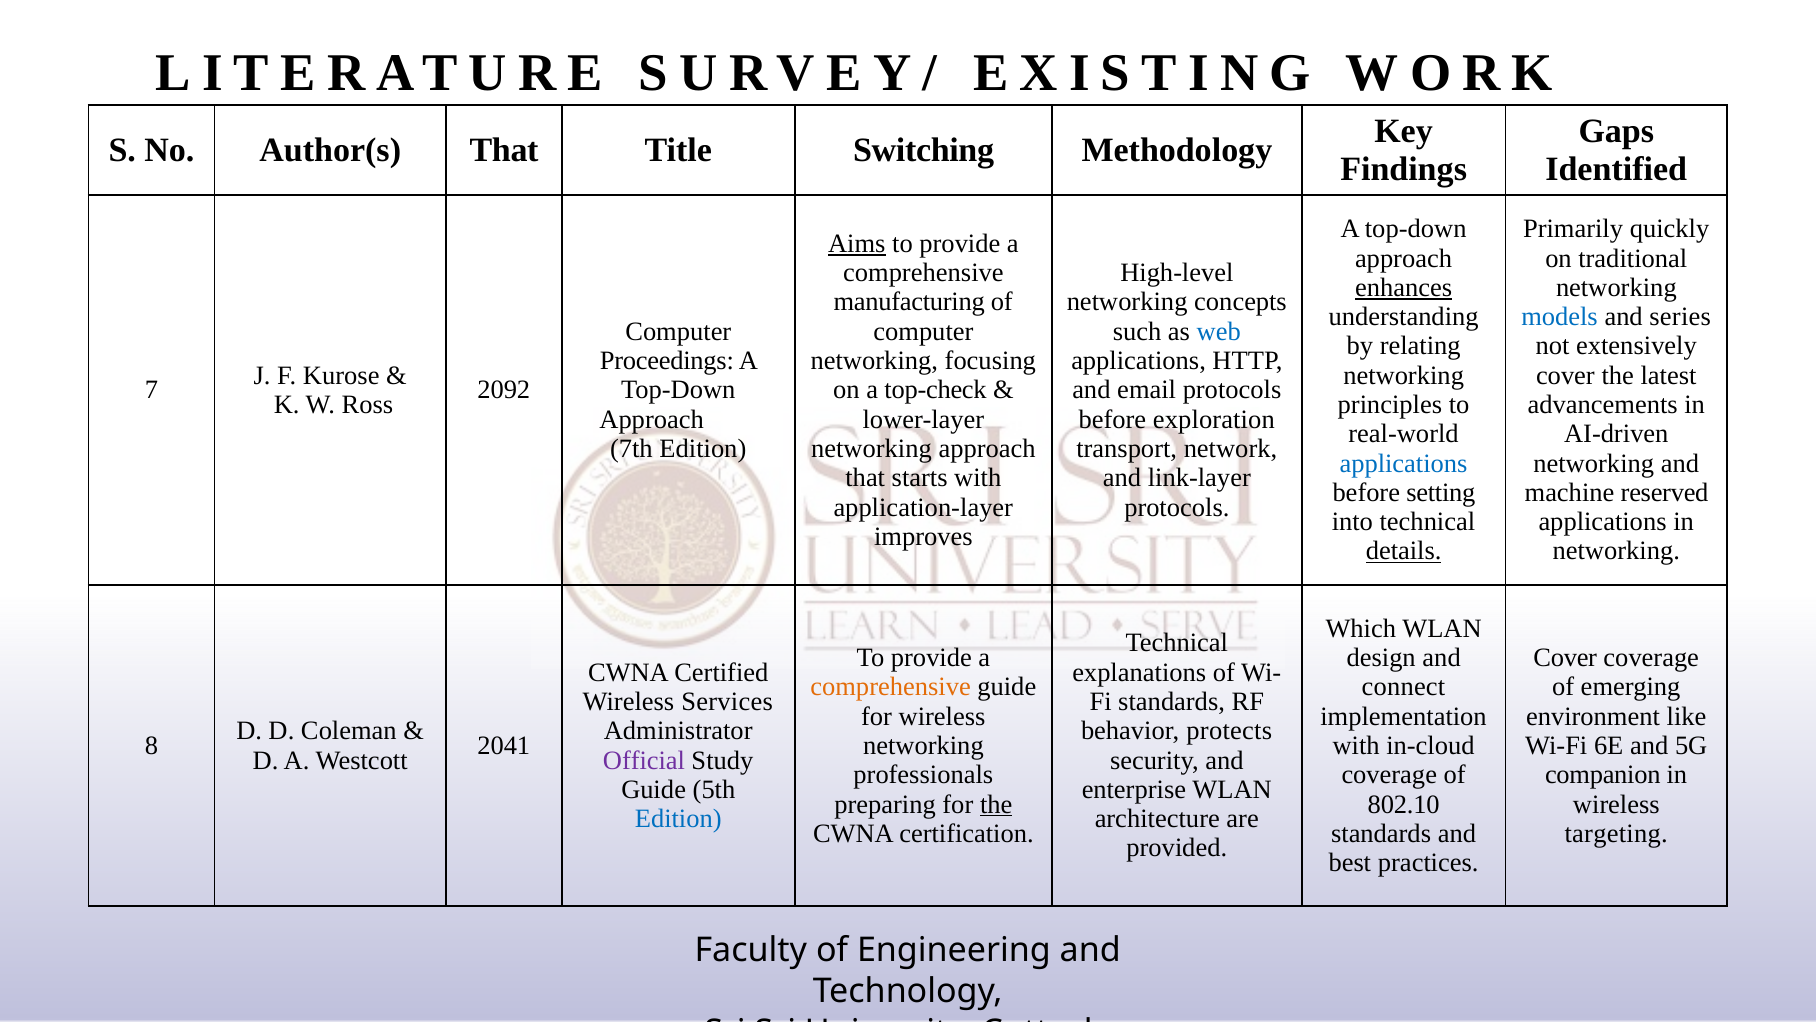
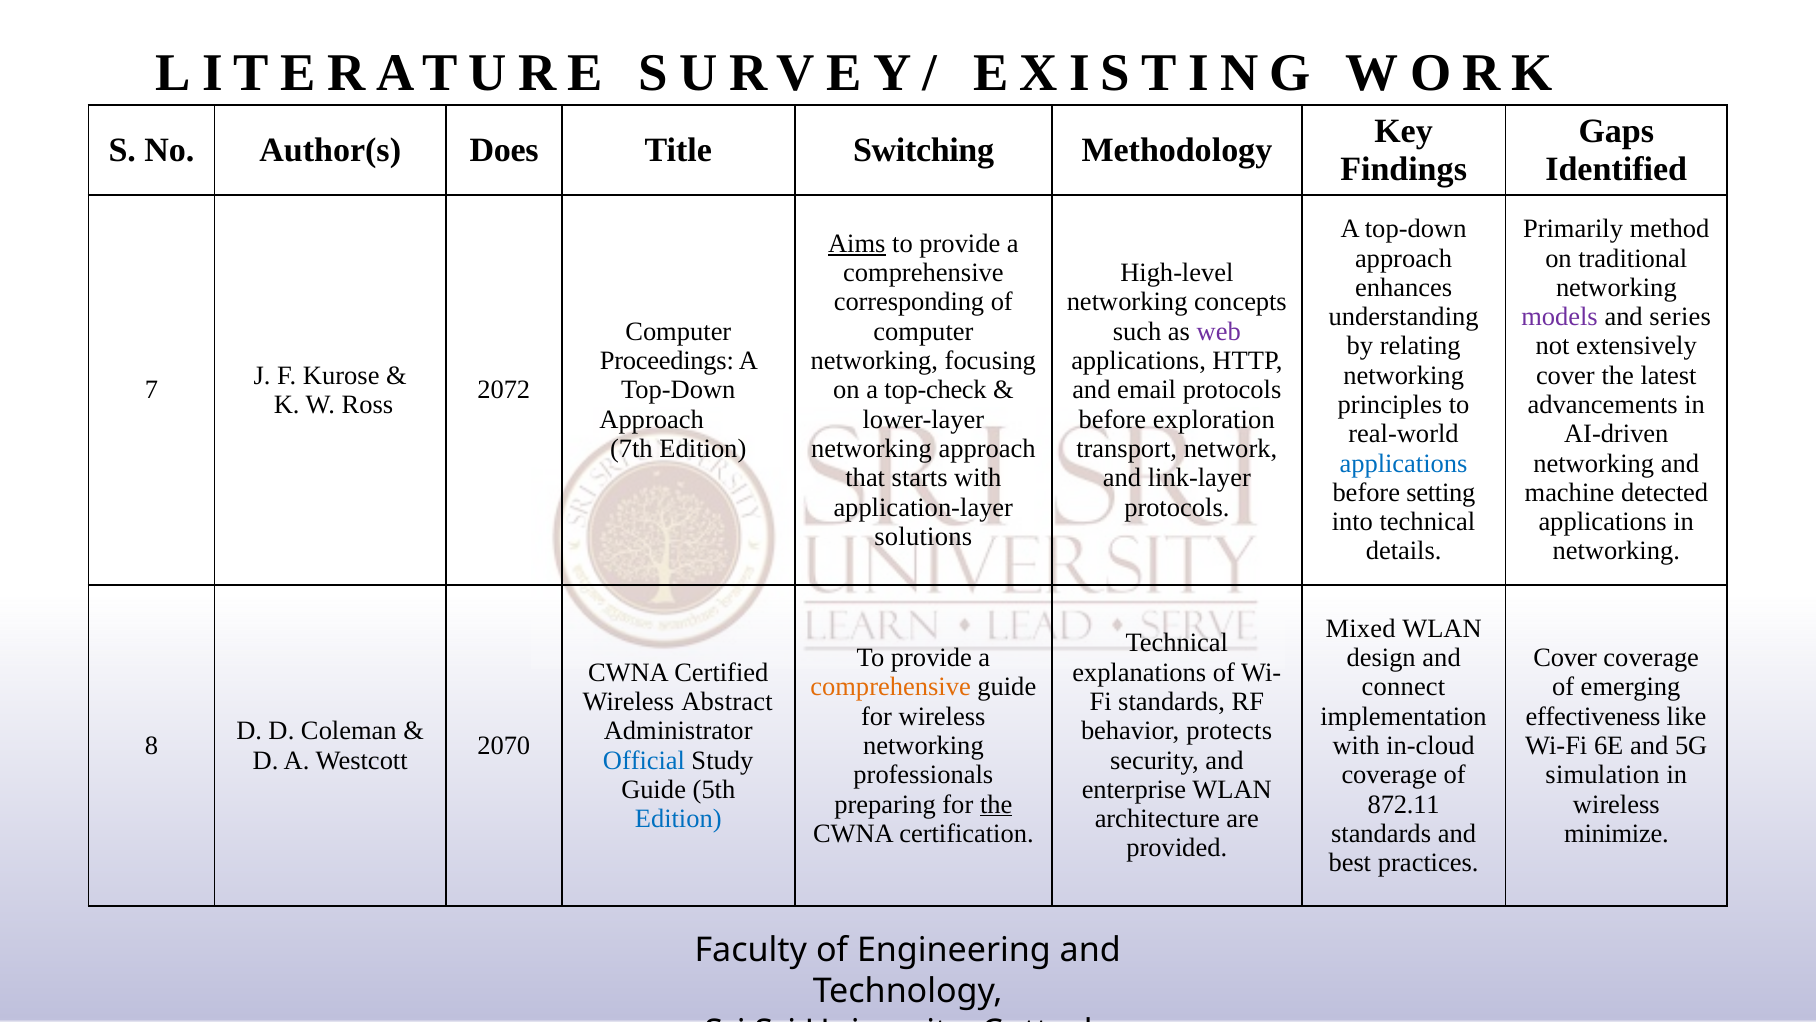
Author(s That: That -> Does
quickly: quickly -> method
enhances underline: present -> none
manufacturing: manufacturing -> corresponding
models colour: blue -> purple
web colour: blue -> purple
2092: 2092 -> 2072
reserved: reserved -> detected
improves: improves -> solutions
details underline: present -> none
Which: Which -> Mixed
Services: Services -> Abstract
environment: environment -> effectiveness
2041: 2041 -> 2070
Official colour: purple -> blue
companion: companion -> simulation
802.10: 802.10 -> 872.11
targeting: targeting -> minimize
